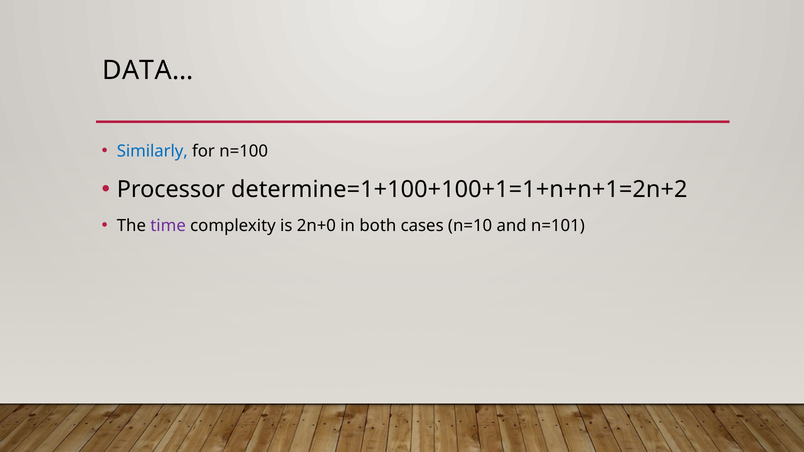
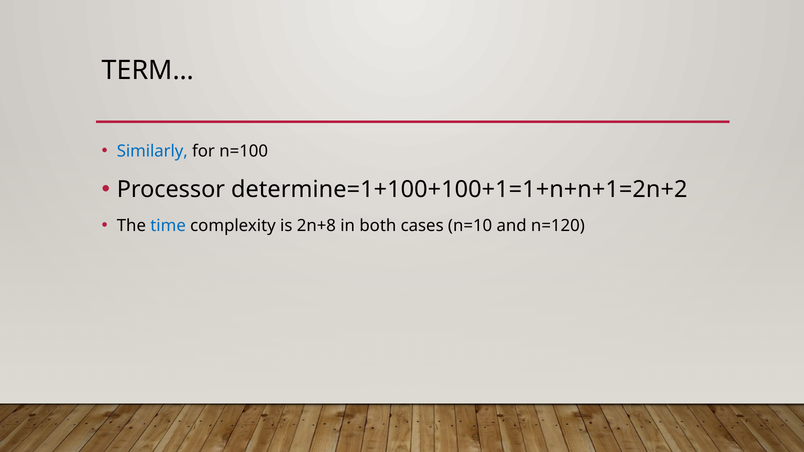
DATA…: DATA… -> TERM…
time colour: purple -> blue
2n+0: 2n+0 -> 2n+8
n=101: n=101 -> n=120
